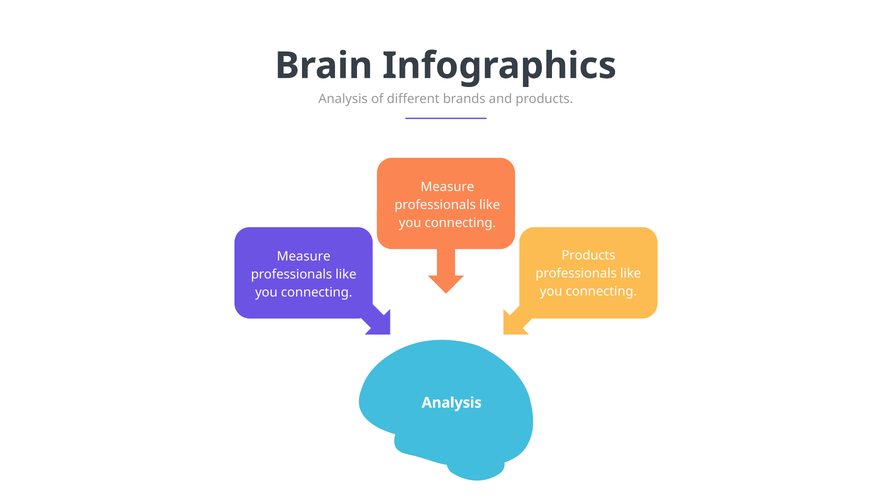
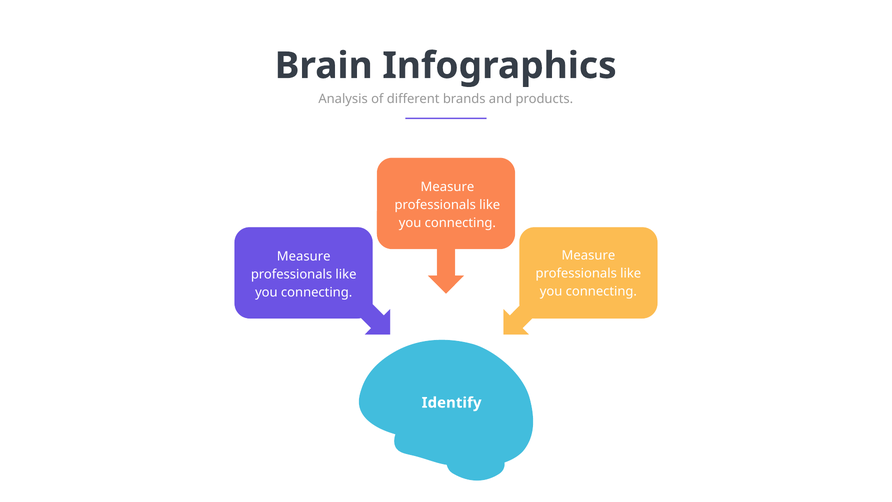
Products at (588, 255): Products -> Measure
Analysis at (452, 402): Analysis -> Identify
